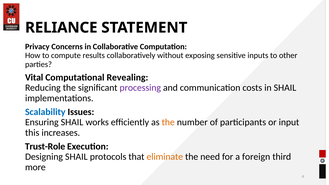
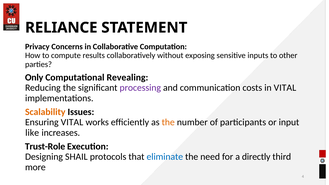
Vital: Vital -> Only
in SHAIL: SHAIL -> VITAL
Scalability colour: blue -> orange
Ensuring SHAIL: SHAIL -> VITAL
this: this -> like
eliminate colour: orange -> blue
foreign: foreign -> directly
